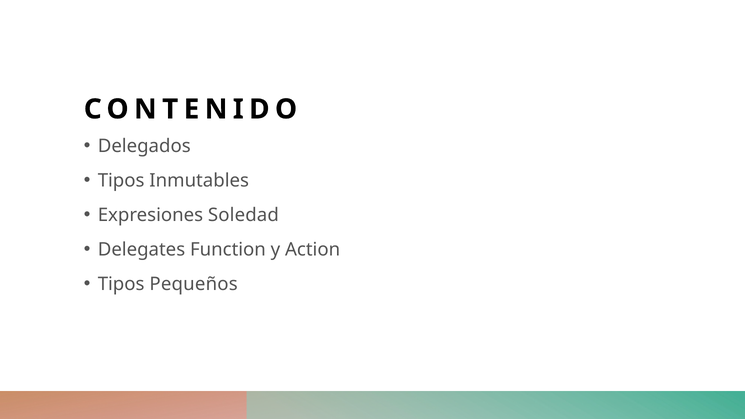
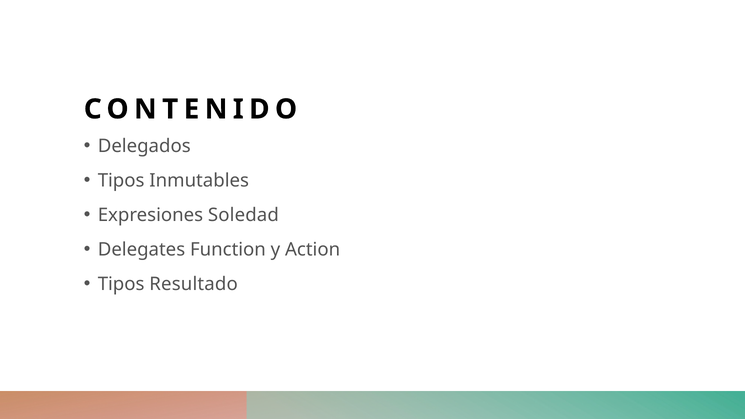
Pequeños: Pequeños -> Resultado
